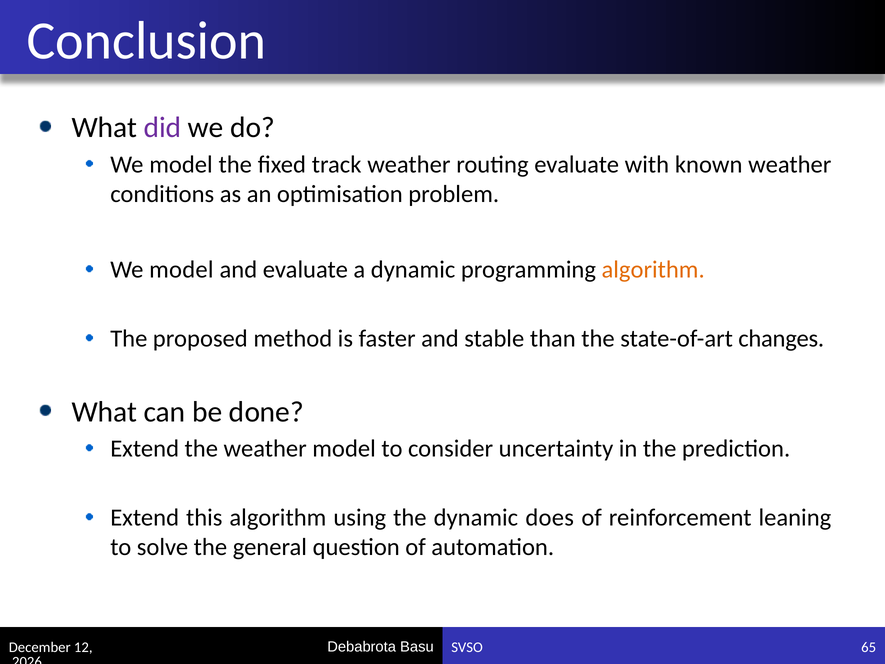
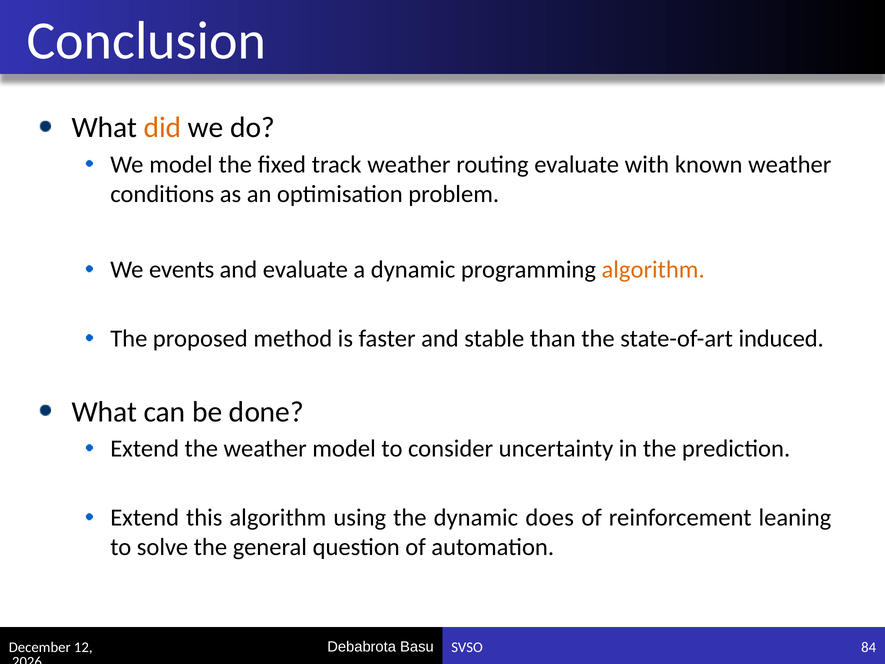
did colour: purple -> orange
model at (181, 270): model -> events
changes: changes -> induced
65: 65 -> 84
